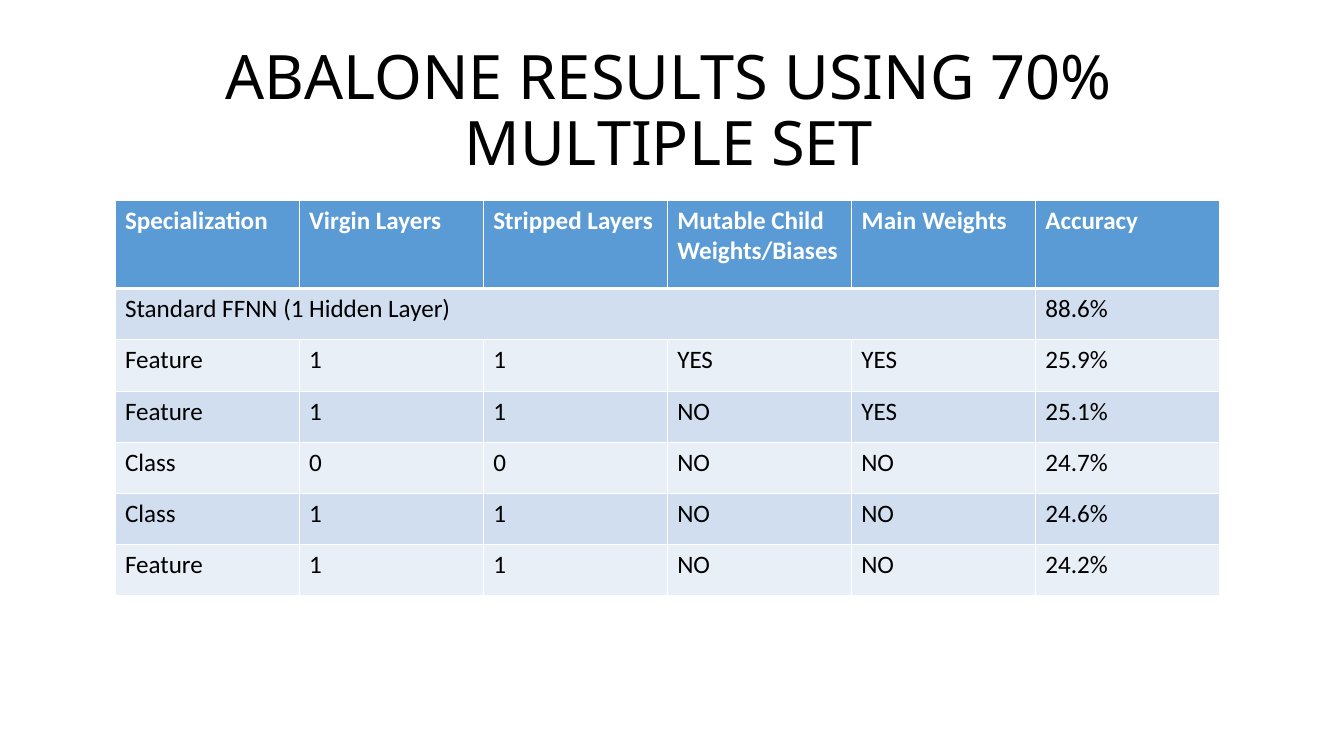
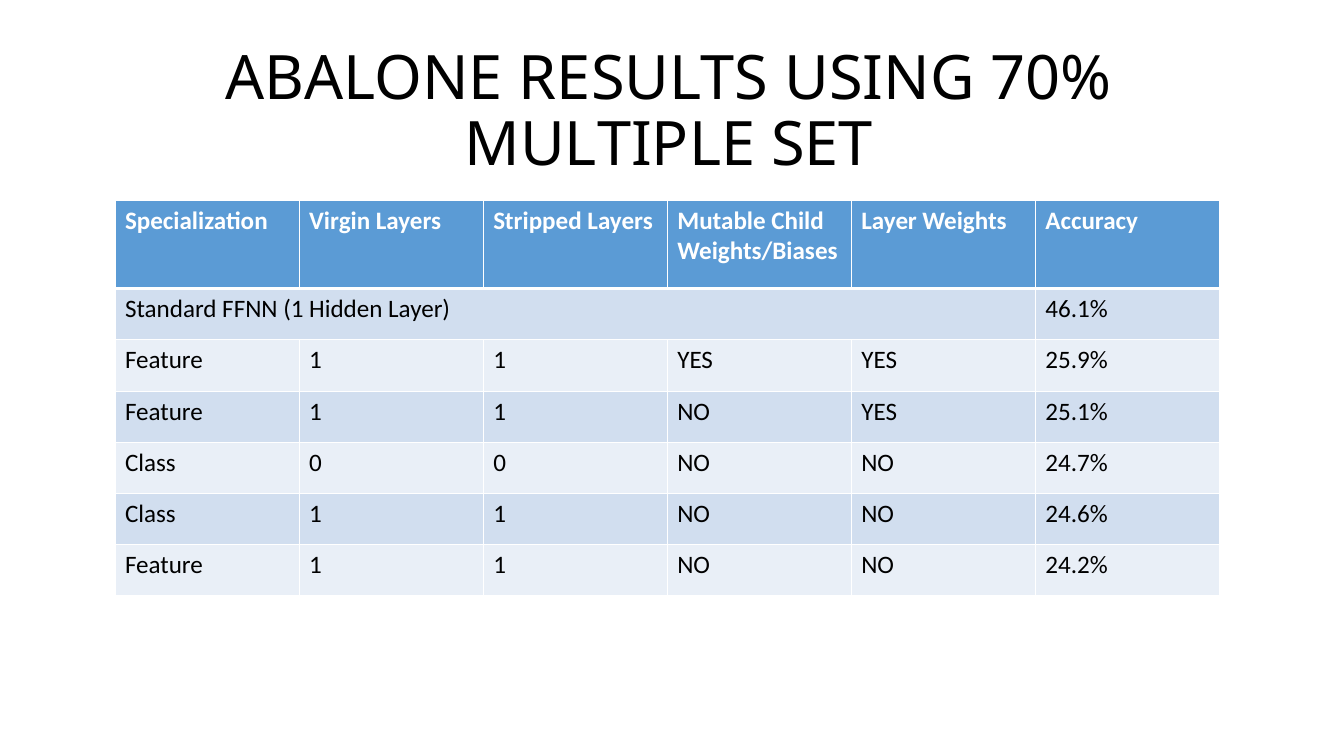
Main at (889, 221): Main -> Layer
88.6%: 88.6% -> 46.1%
